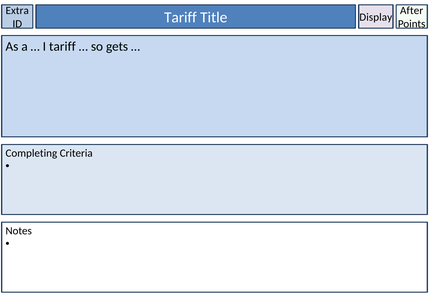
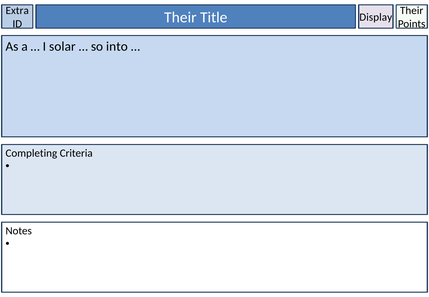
After at (412, 11): After -> Their
ID Tariff: Tariff -> Their
I tariff: tariff -> solar
gets: gets -> into
